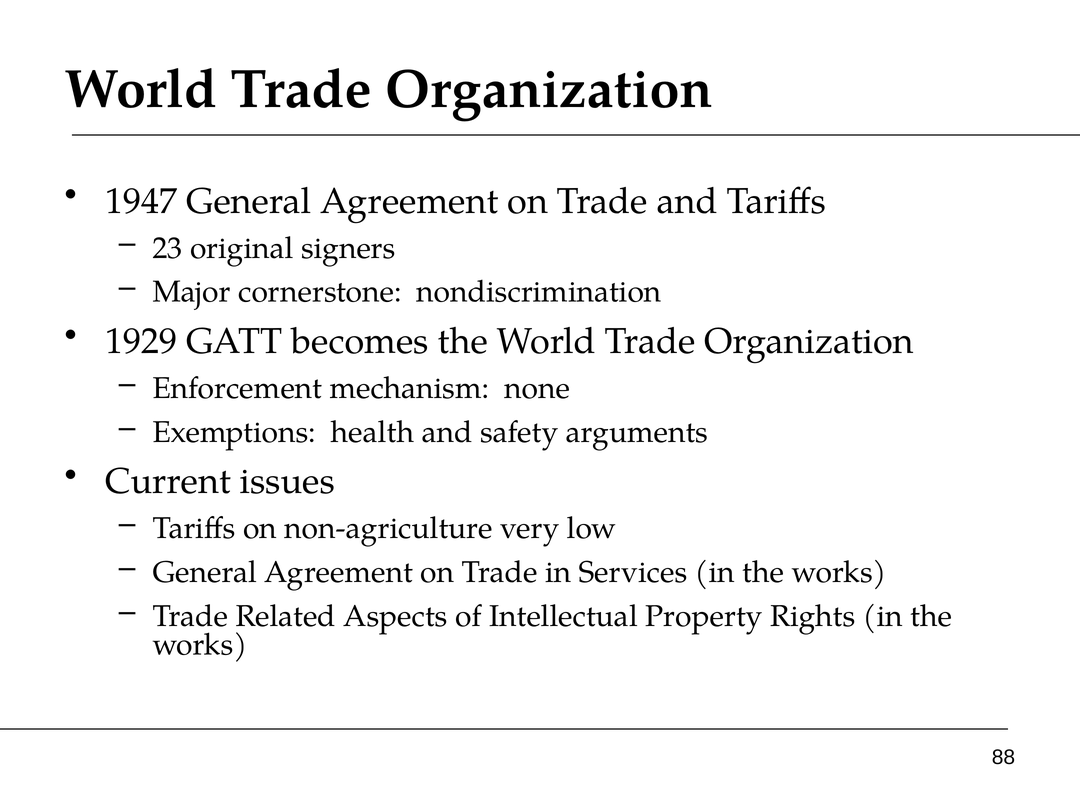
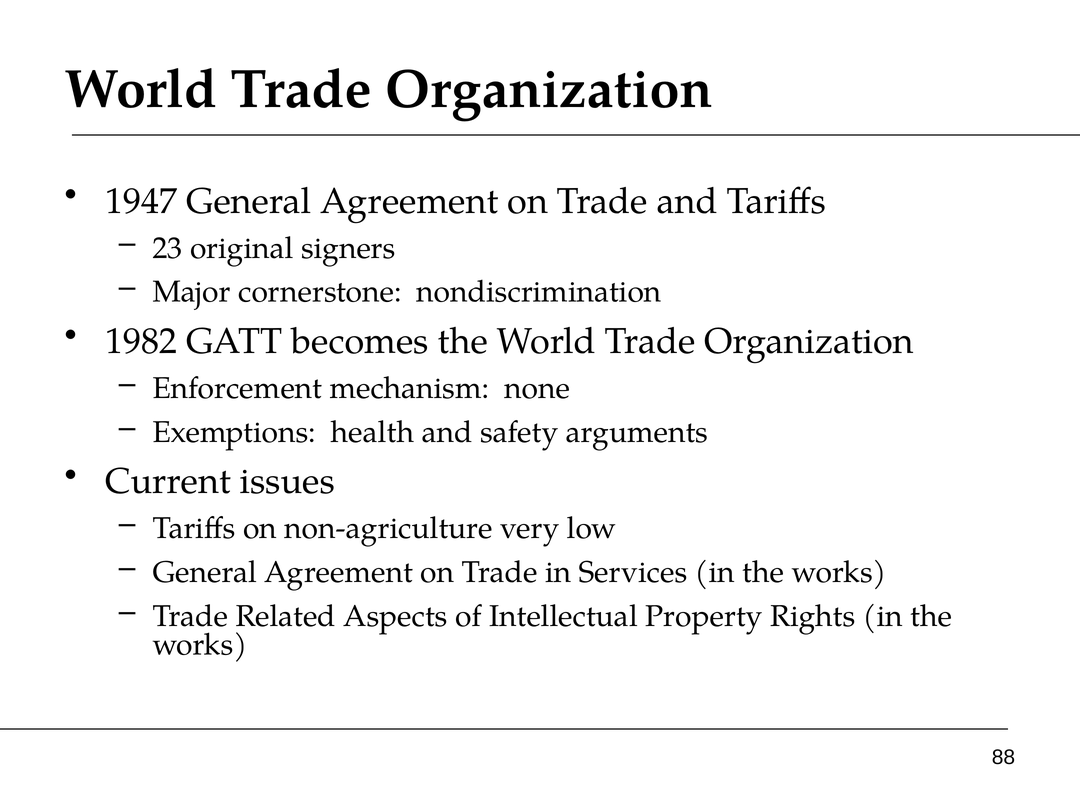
1929: 1929 -> 1982
